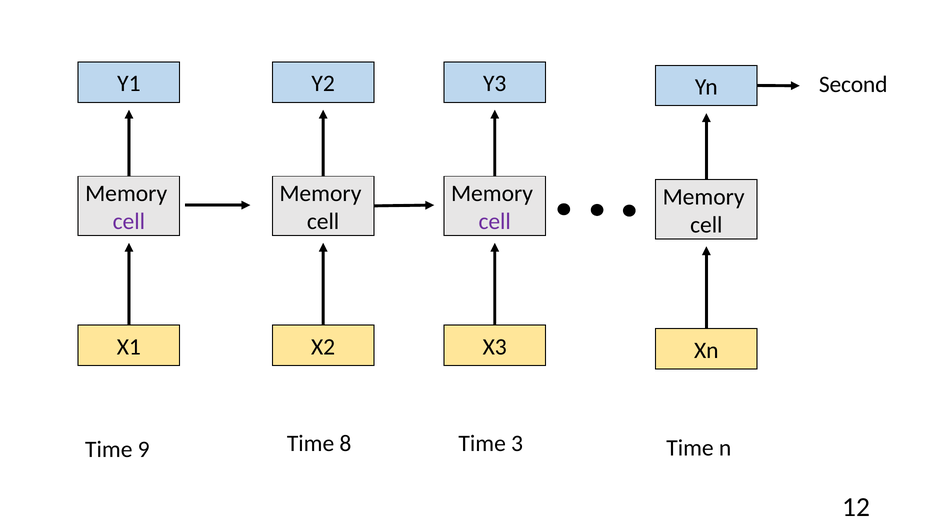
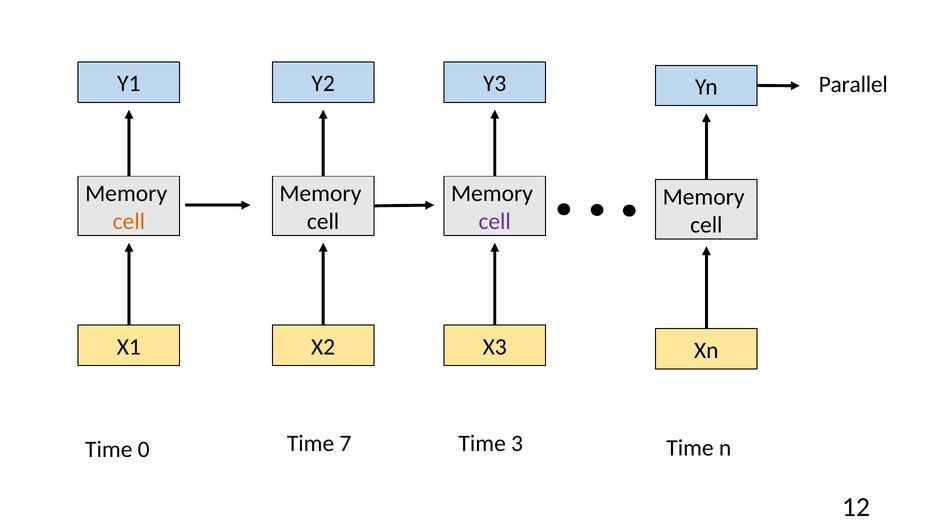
Second: Second -> Parallel
cell at (129, 222) colour: purple -> orange
9: 9 -> 0
8: 8 -> 7
